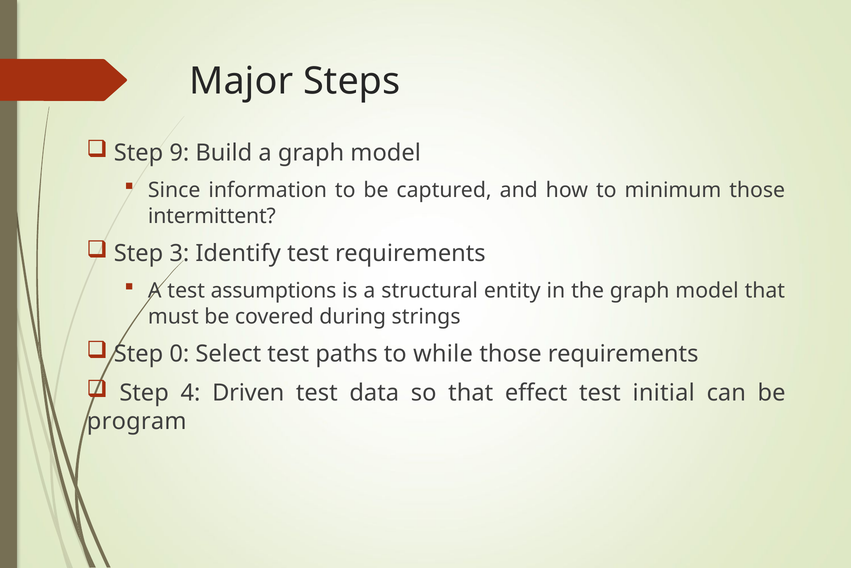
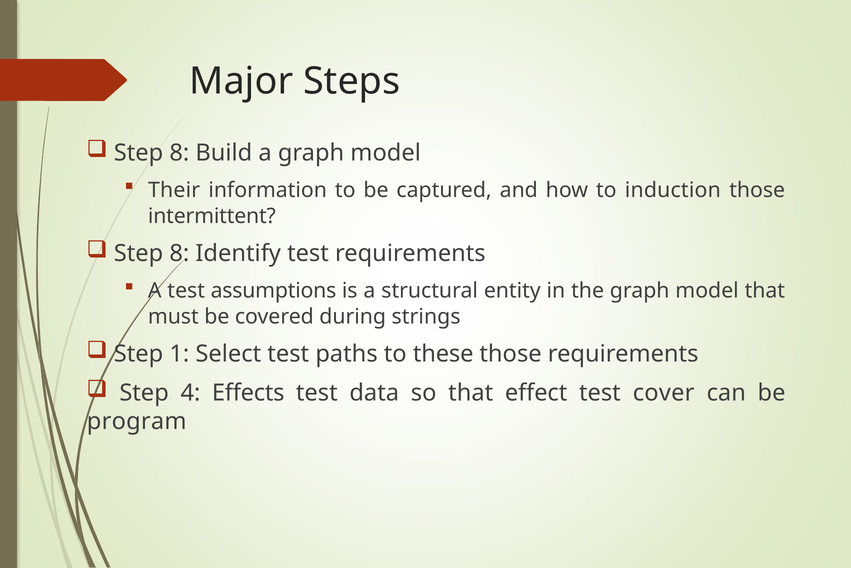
9 at (179, 153): 9 -> 8
Since: Since -> Their
minimum: minimum -> induction
3 at (179, 253): 3 -> 8
0: 0 -> 1
while: while -> these
Driven: Driven -> Effects
initial: initial -> cover
